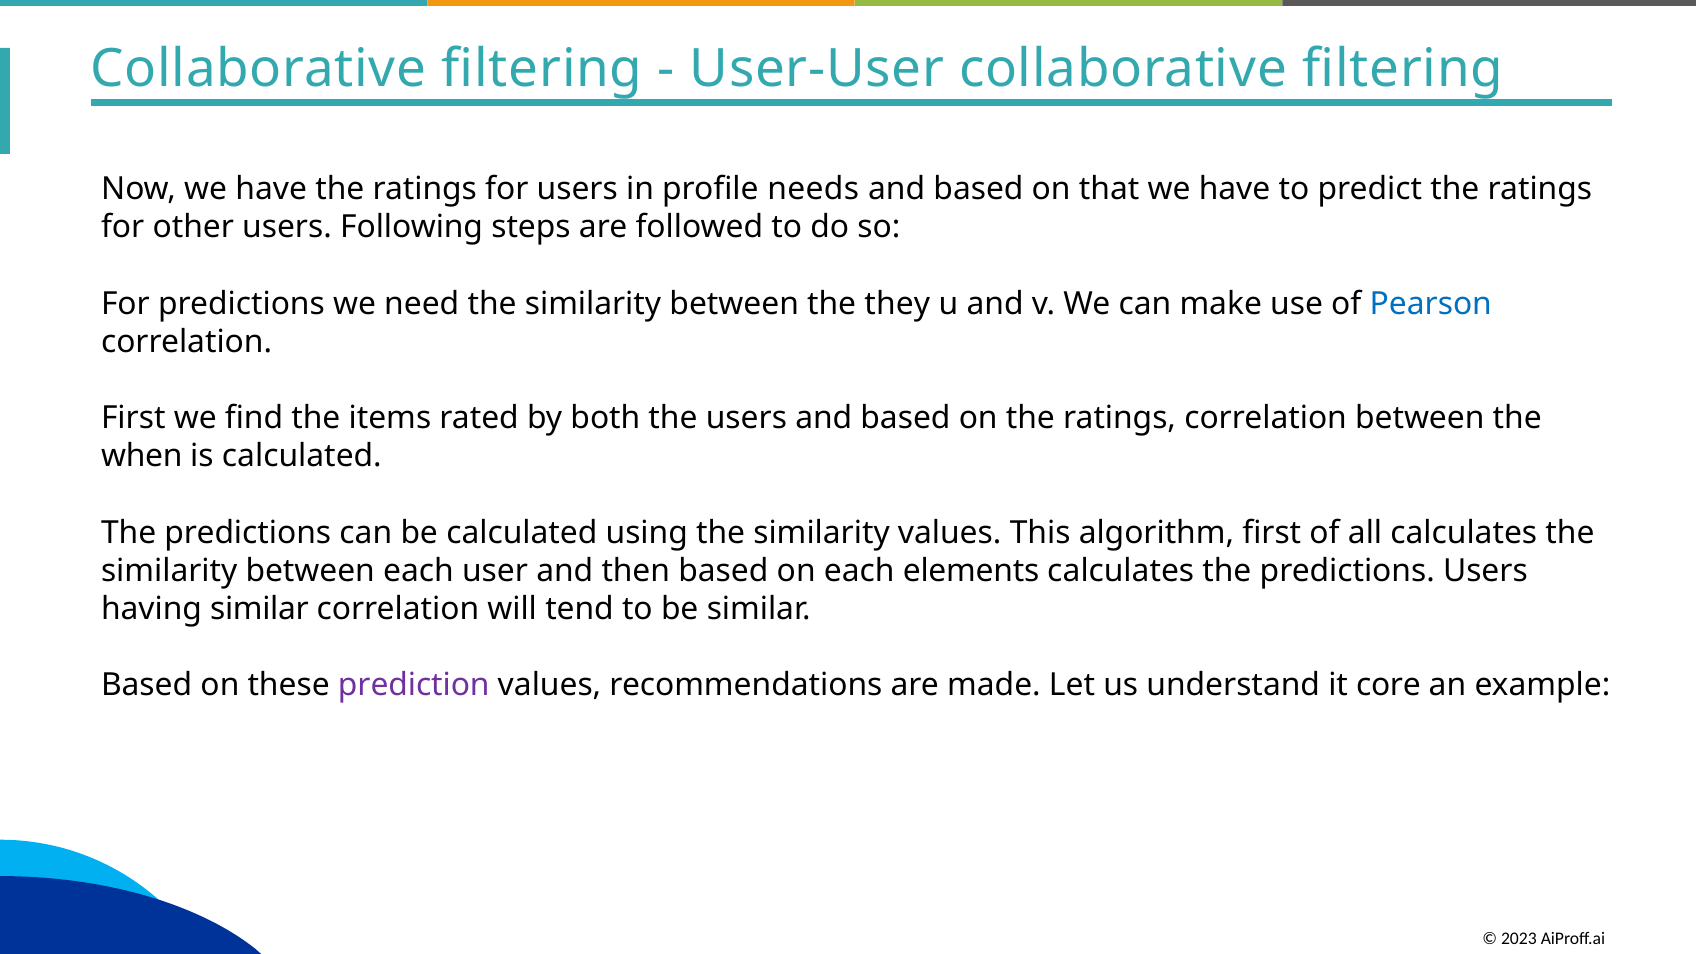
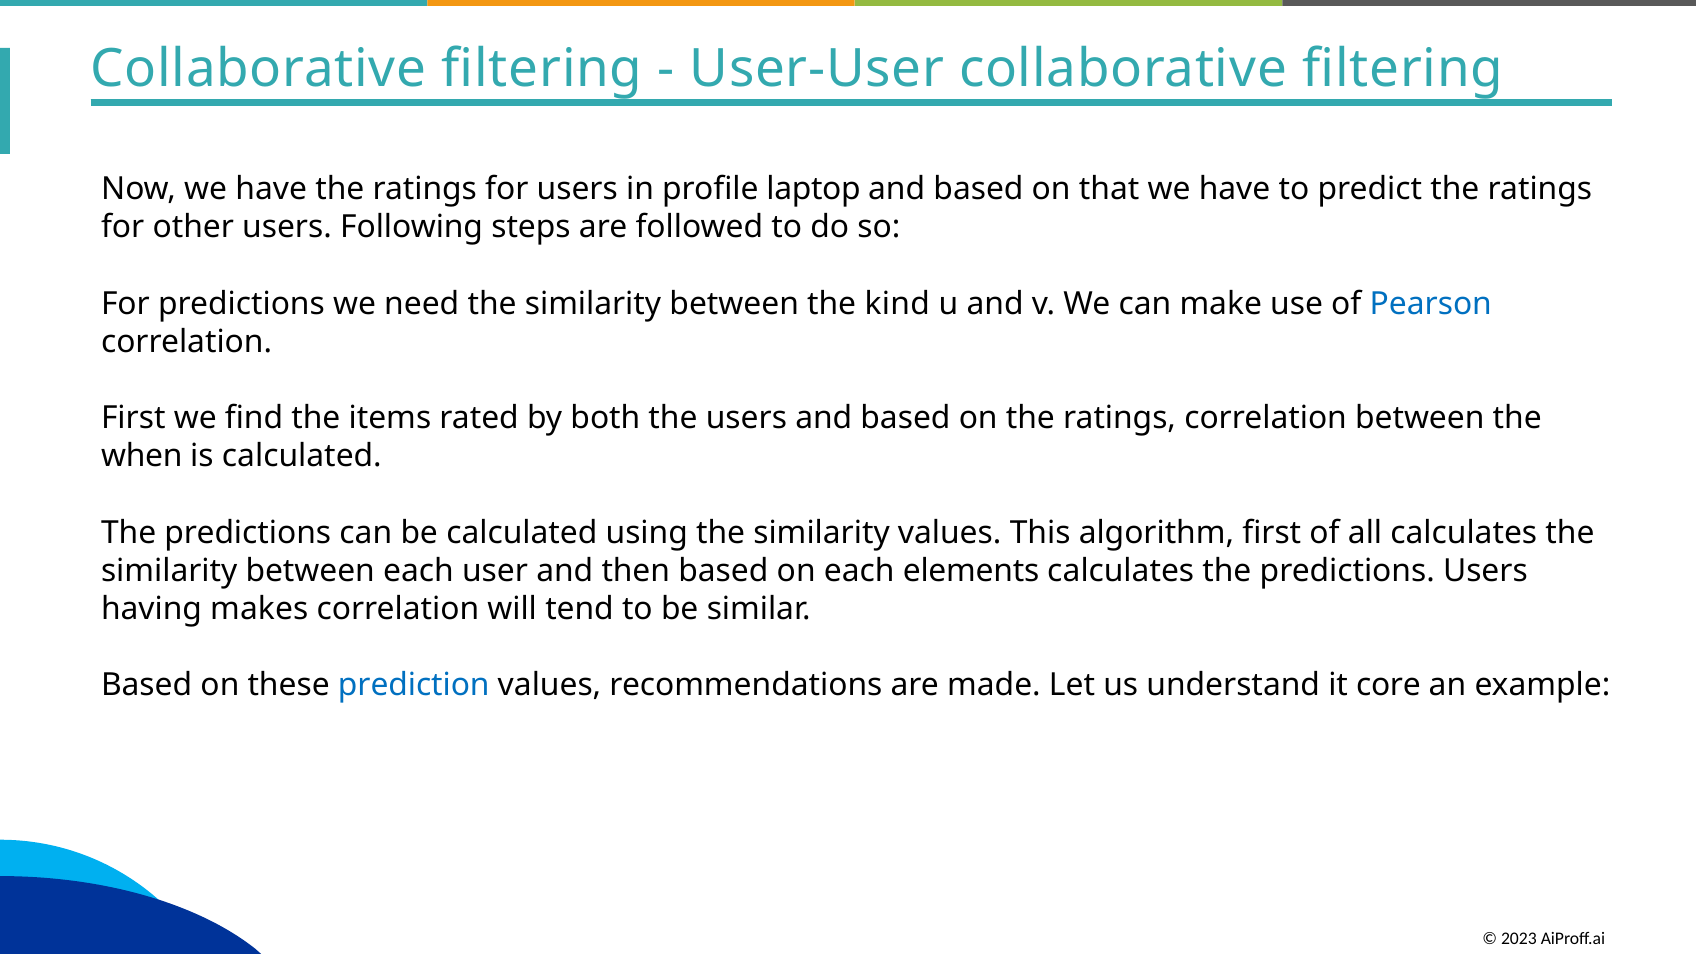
needs: needs -> laptop
they: they -> kind
having similar: similar -> makes
prediction colour: purple -> blue
